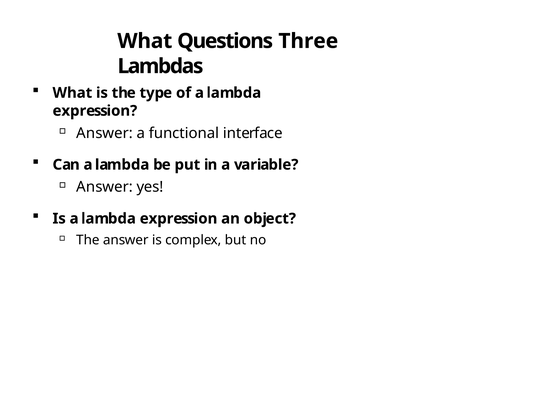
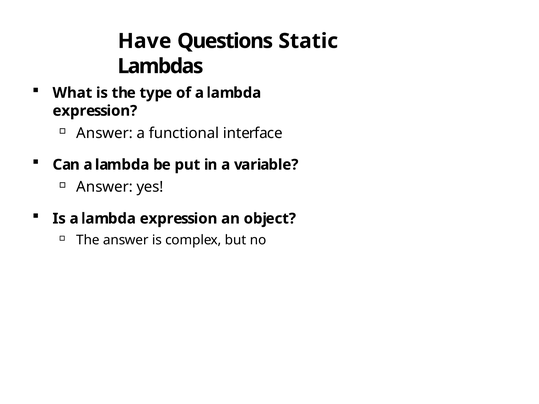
What at (145, 41): What -> Have
Three: Three -> Static
